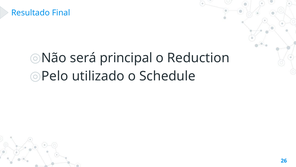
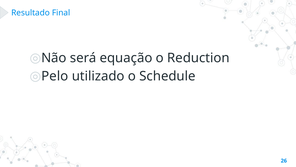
principal: principal -> equação
